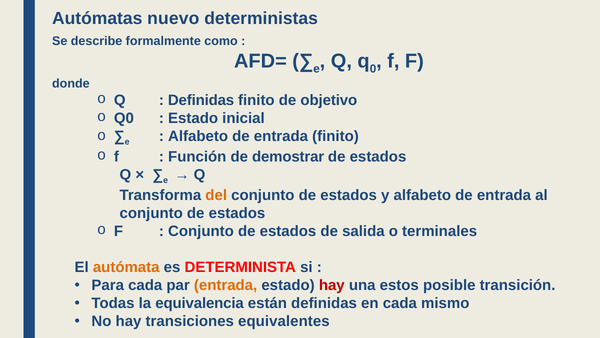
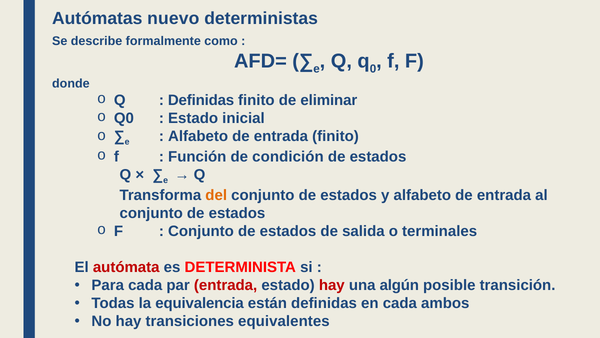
objetivo: objetivo -> eliminar
demostrar: demostrar -> condición
autómata colour: orange -> red
entrada at (226, 285) colour: orange -> red
estos: estos -> algún
mismo: mismo -> ambos
